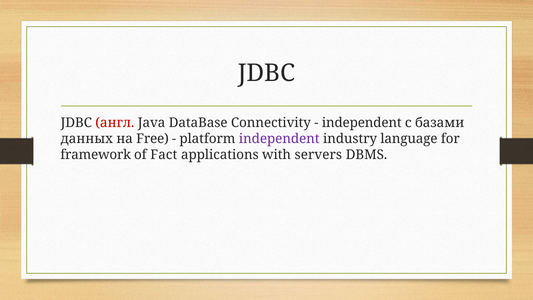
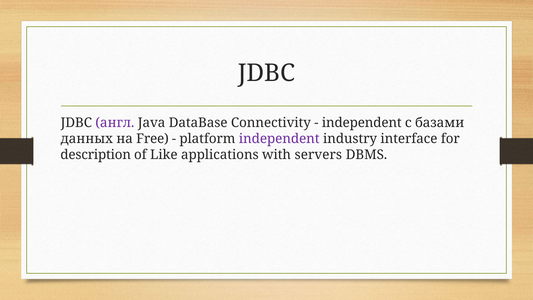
англ colour: red -> purple
language: language -> interface
framework: framework -> description
Fact: Fact -> Like
